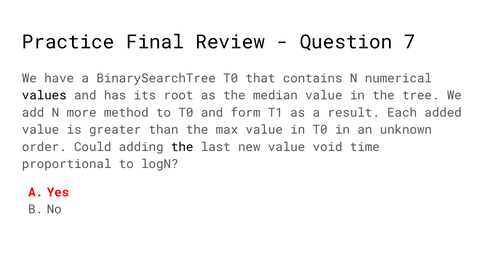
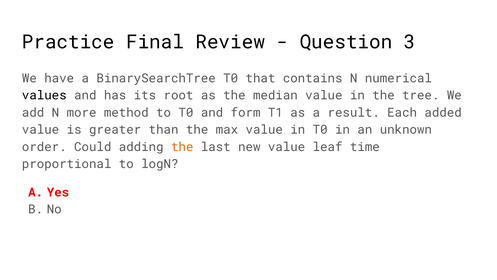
7: 7 -> 3
the at (182, 147) colour: black -> orange
void: void -> leaf
